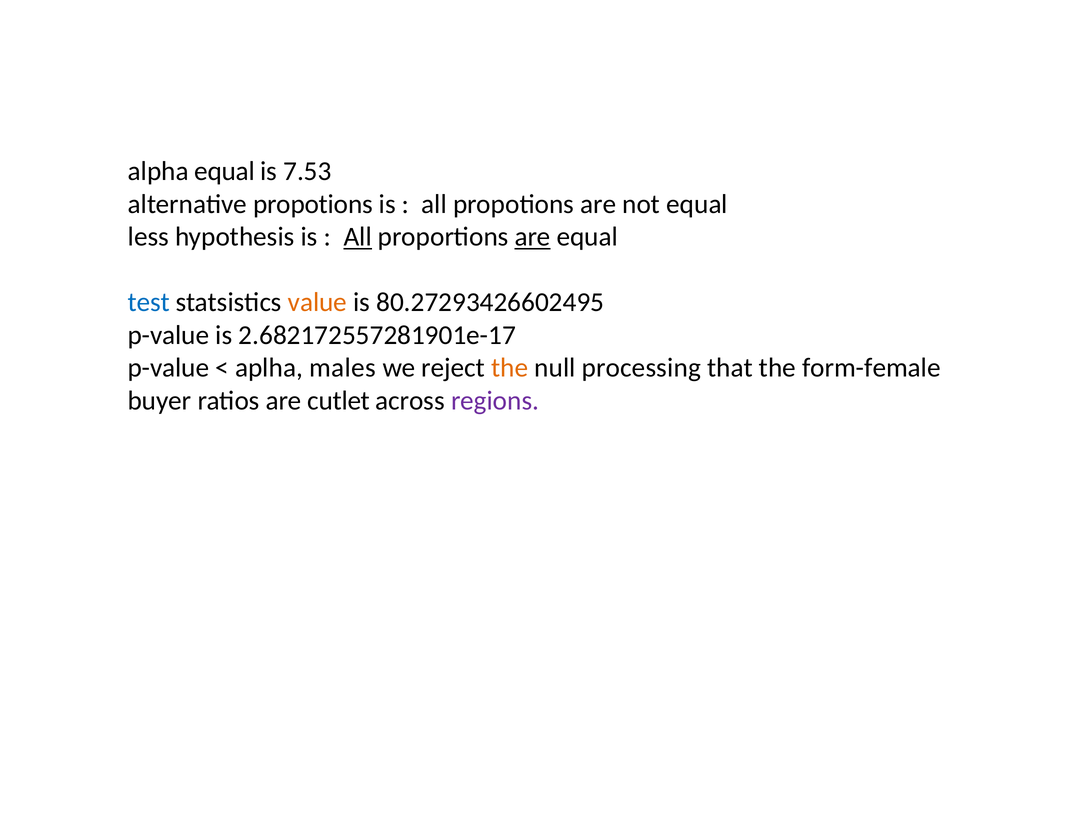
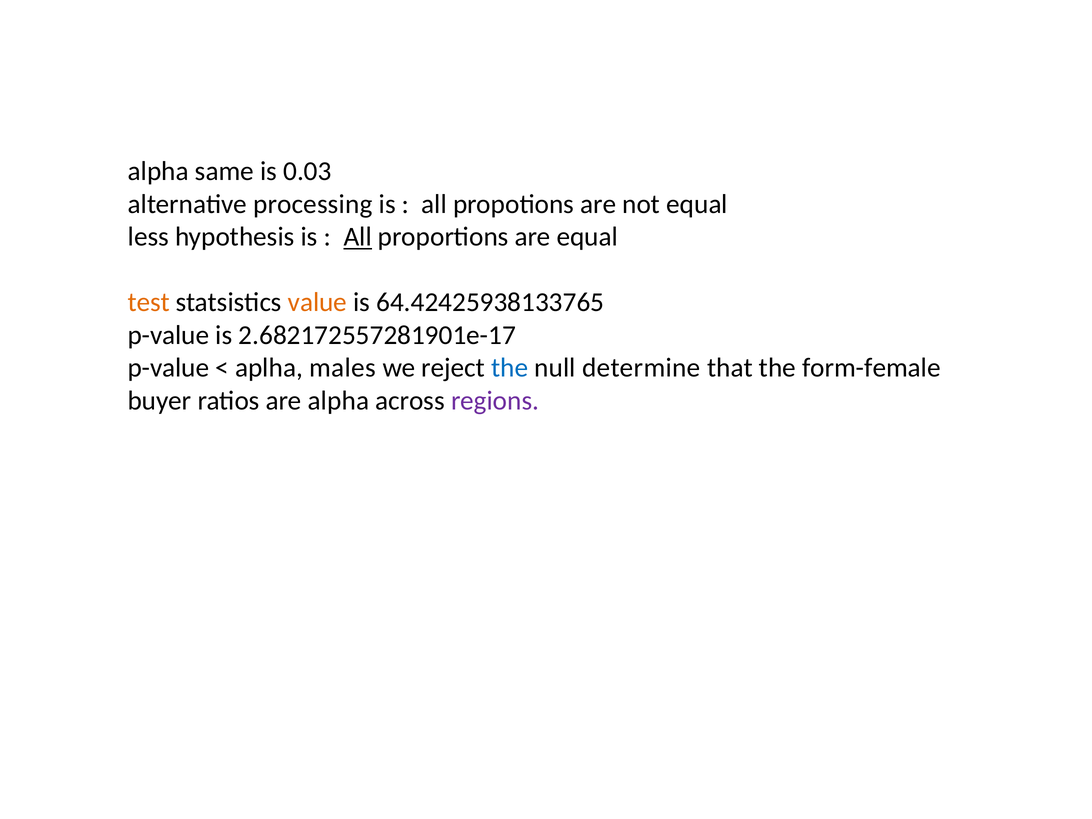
alpha equal: equal -> same
7.53: 7.53 -> 0.03
alternative propotions: propotions -> processing
are at (533, 237) underline: present -> none
test colour: blue -> orange
80.27293426602495: 80.27293426602495 -> 64.42425938133765
the at (510, 368) colour: orange -> blue
processing: processing -> determine
are cutlet: cutlet -> alpha
